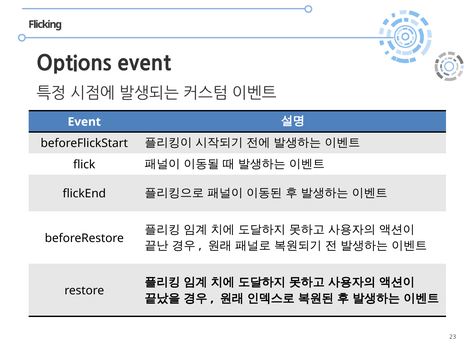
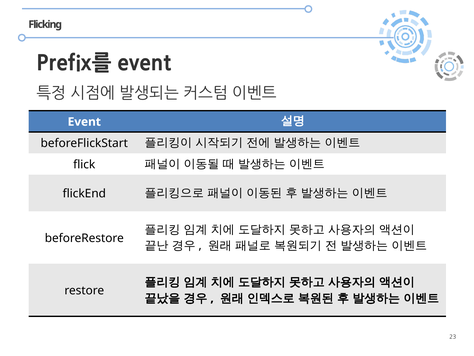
Options: Options -> Prefix를
